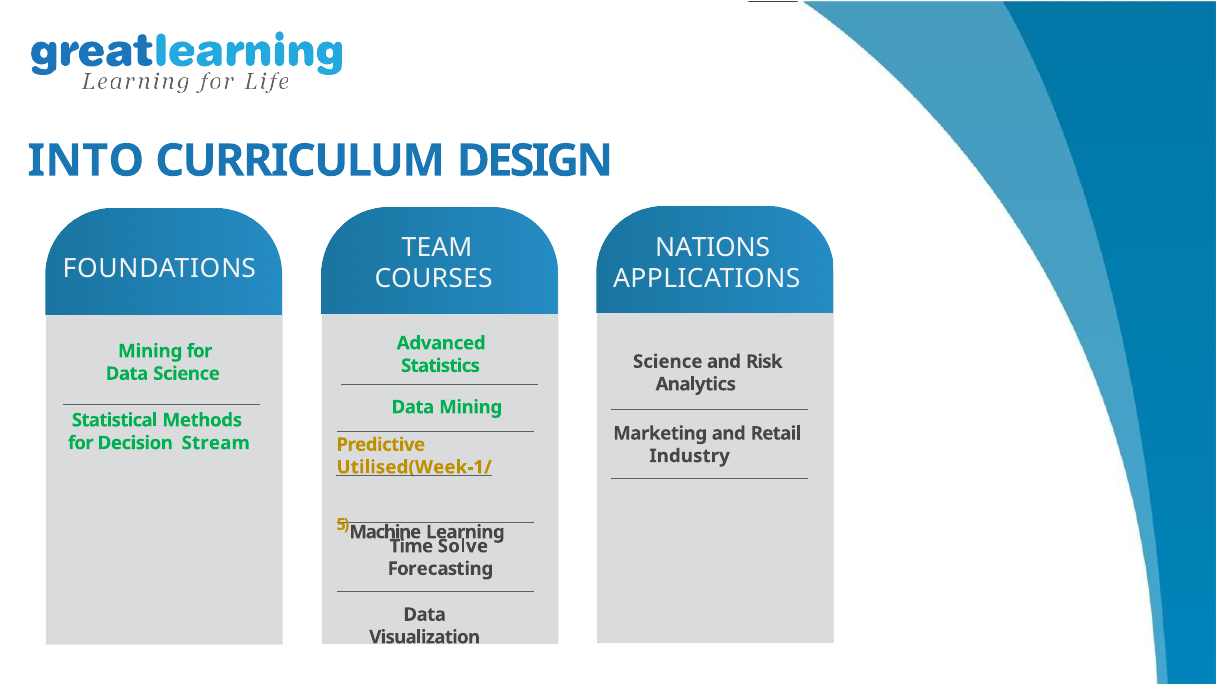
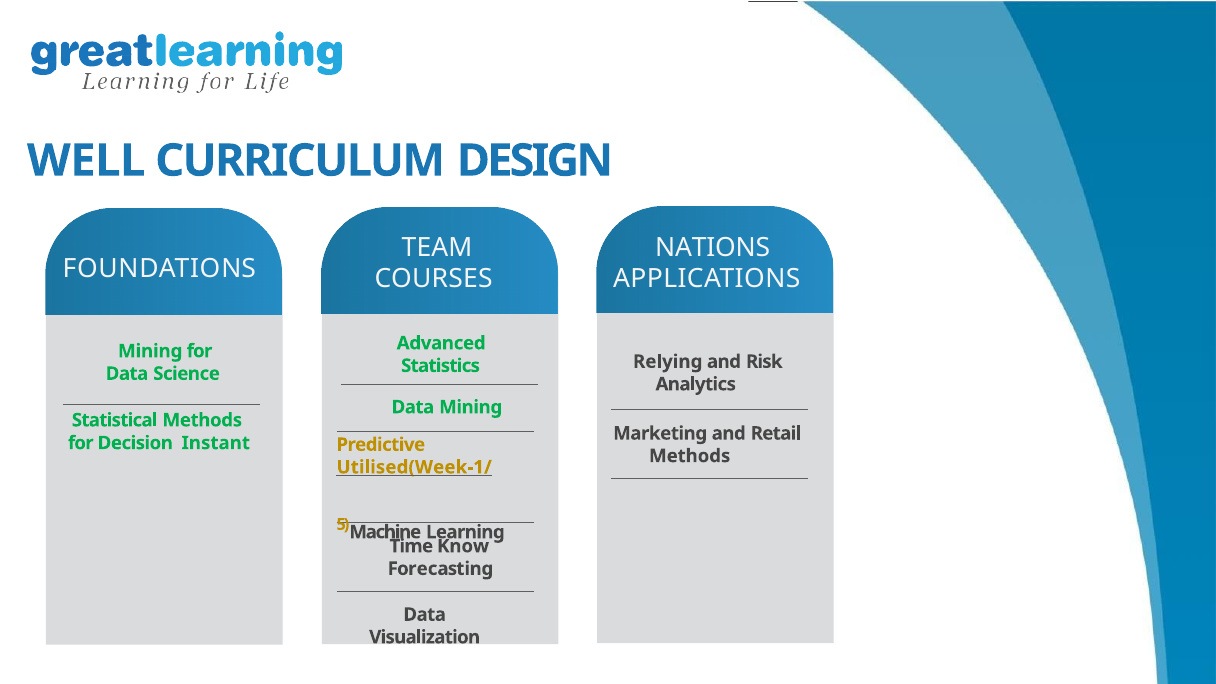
INTO: INTO -> WELL
Science at (668, 362): Science -> Relying
Stream: Stream -> Instant
Industry at (690, 456): Industry -> Methods
Solve: Solve -> Know
